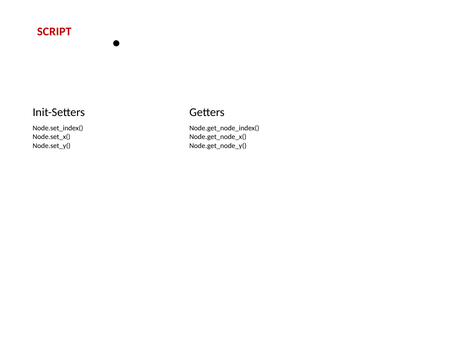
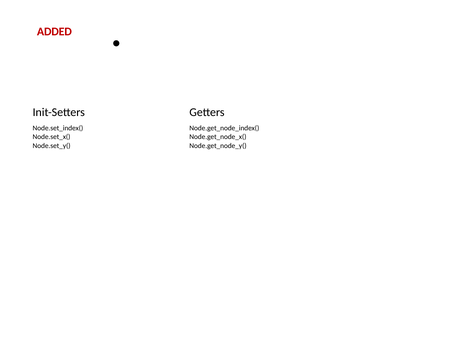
SCRIPT: SCRIPT -> ADDED
